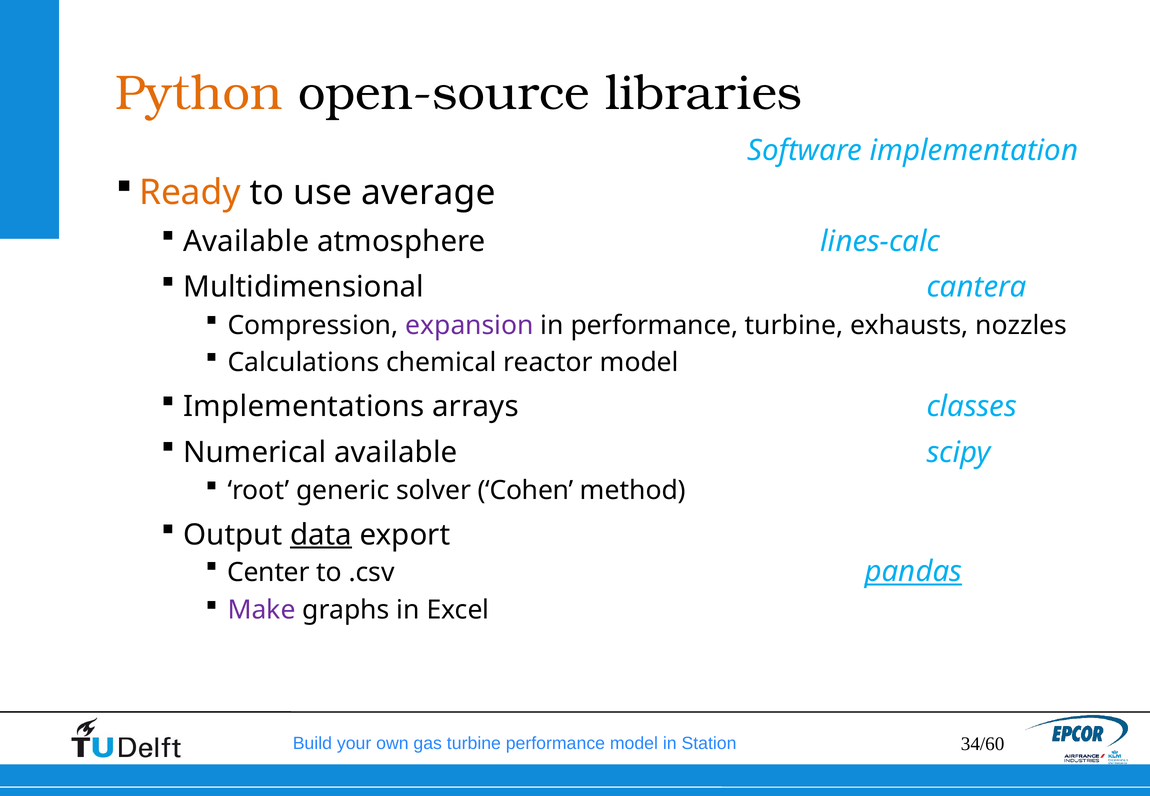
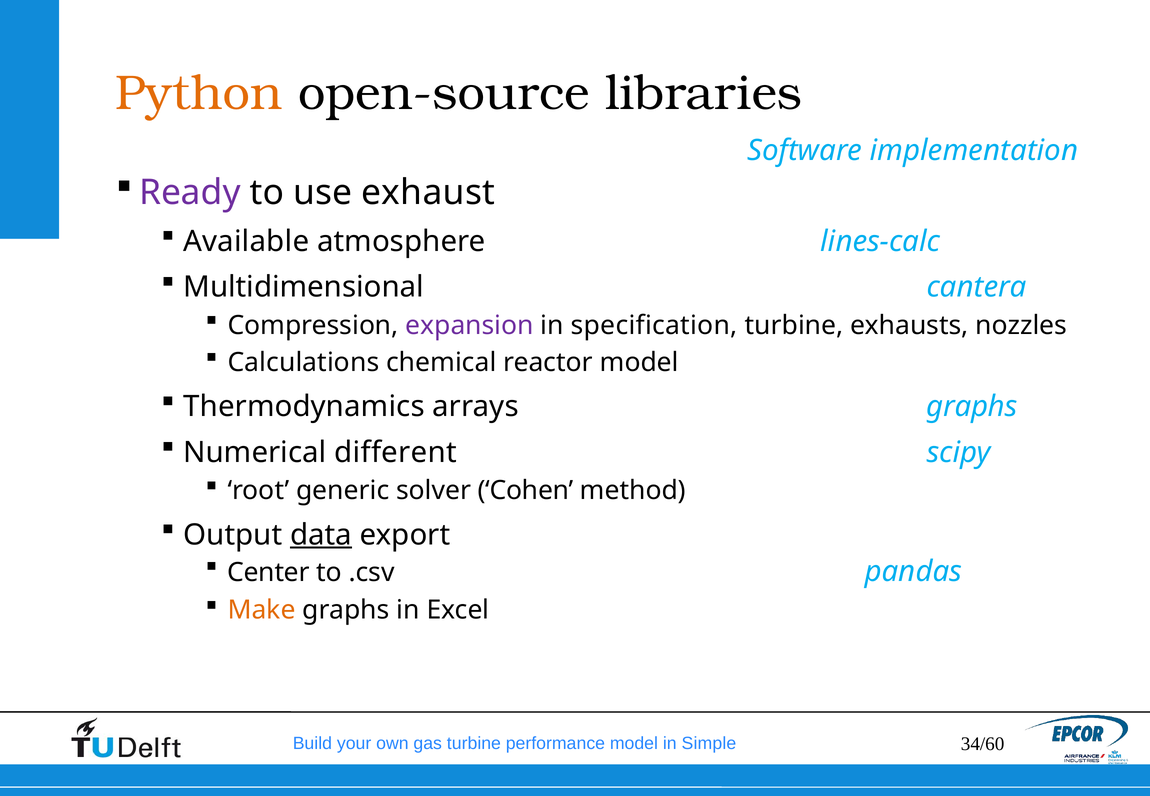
Ready colour: orange -> purple
average: average -> exhaust
in performance: performance -> specification
Implementations: Implementations -> Thermodynamics
arrays classes: classes -> graphs
Numerical available: available -> different
pandas underline: present -> none
Make colour: purple -> orange
Station: Station -> Simple
